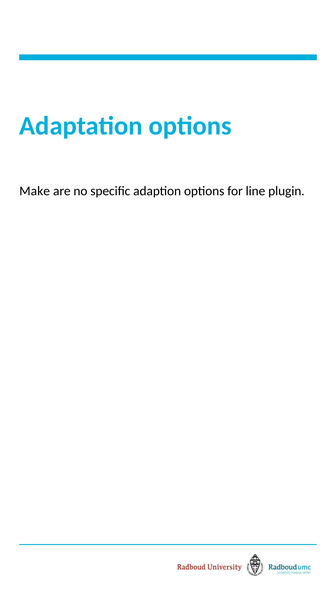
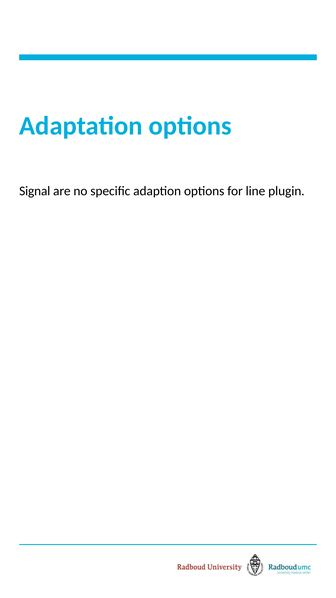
Make: Make -> Signal
